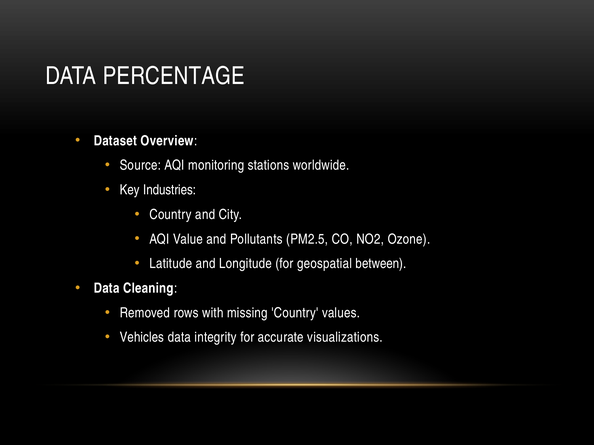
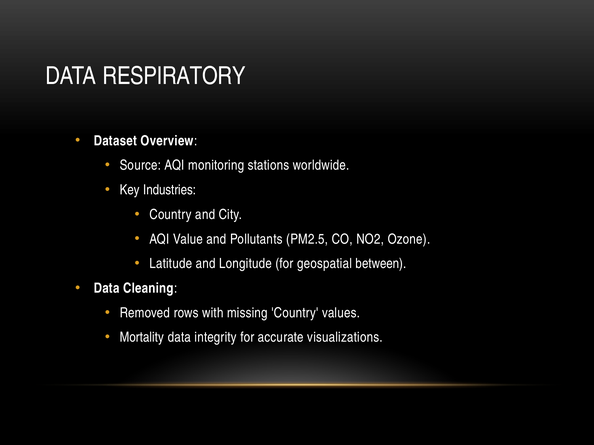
PERCENTAGE: PERCENTAGE -> RESPIRATORY
Vehicles: Vehicles -> Mortality
